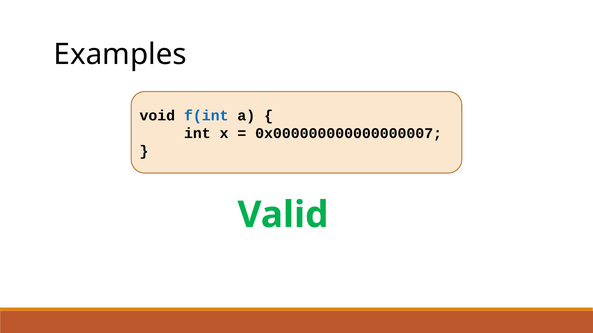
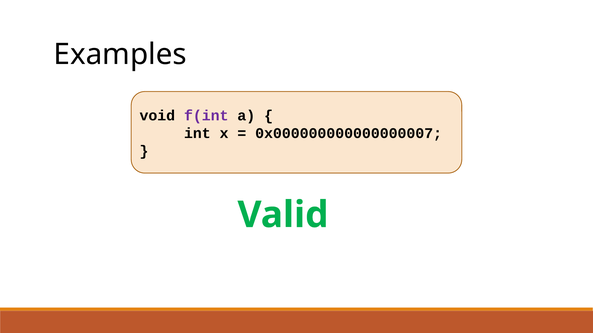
f(int colour: blue -> purple
